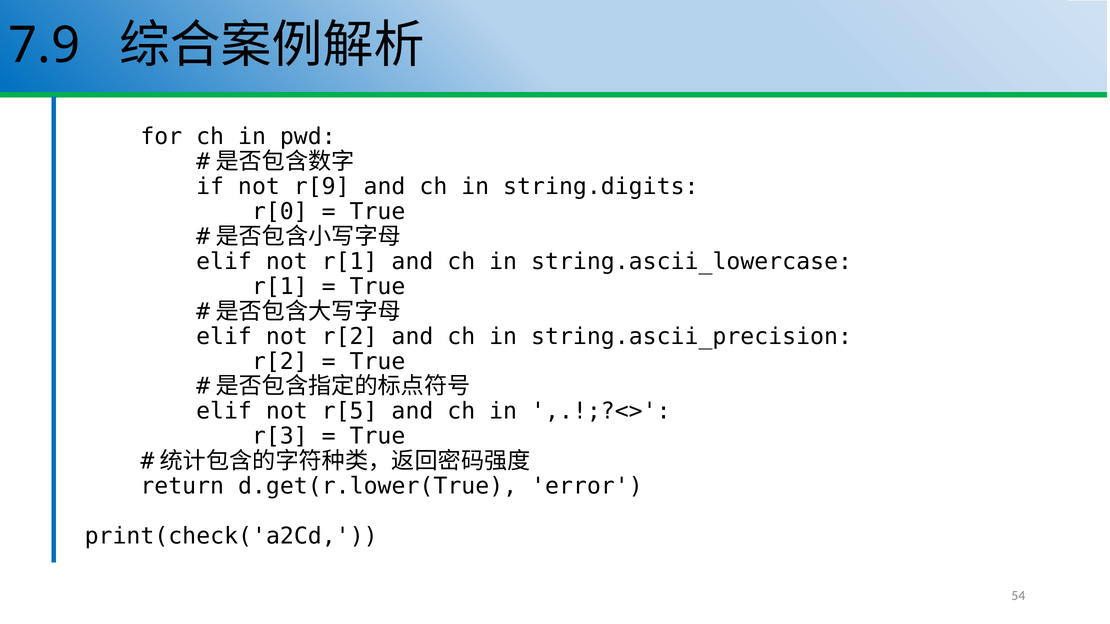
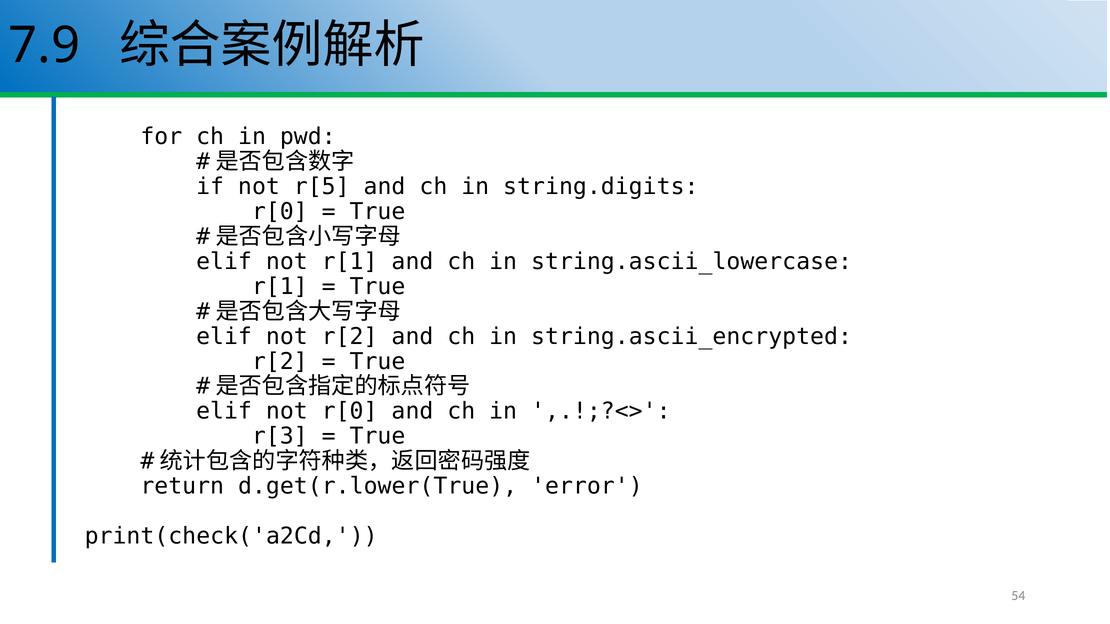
r[9: r[9 -> r[5
string.ascii_precision: string.ascii_precision -> string.ascii_encrypted
not r[5: r[5 -> r[0
